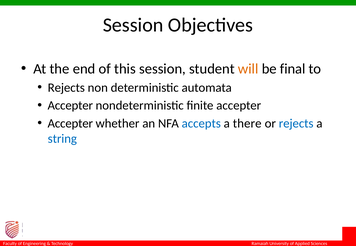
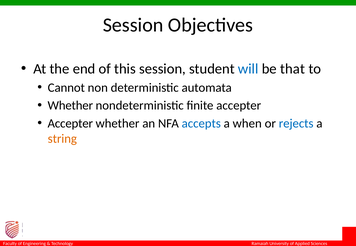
will colour: orange -> blue
final: final -> that
Rejects at (66, 88): Rejects -> Cannot
Accepter at (70, 106): Accepter -> Whether
there: there -> when
string colour: blue -> orange
